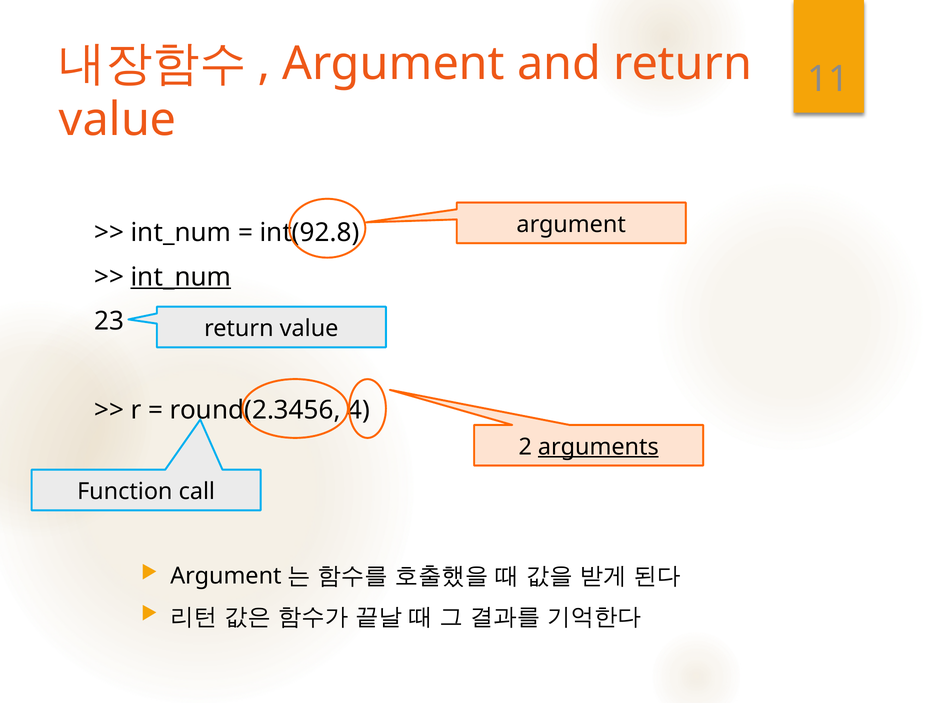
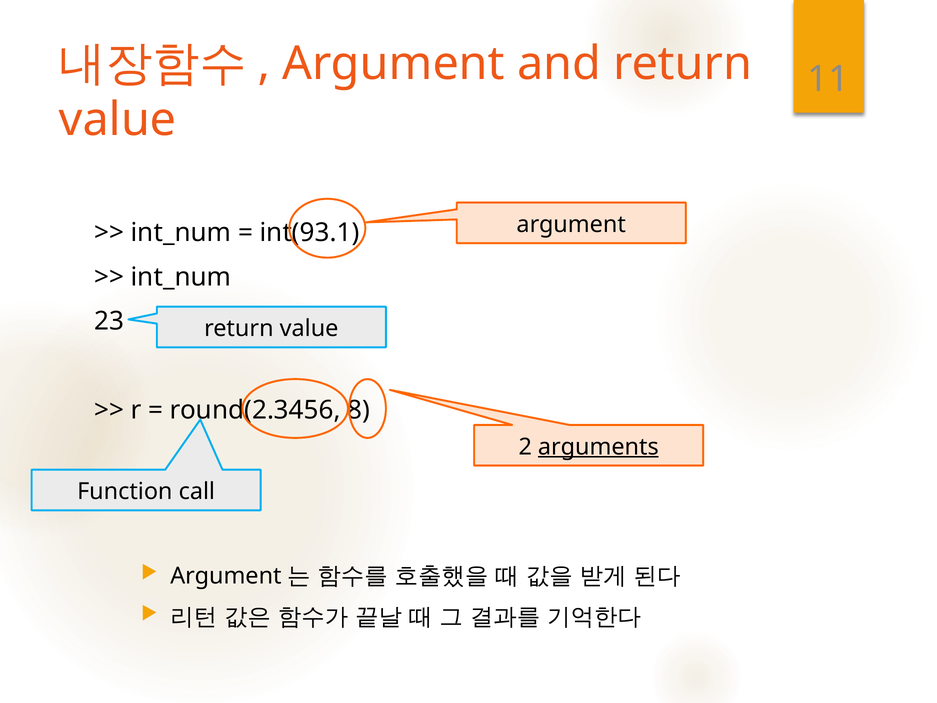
int(92.8: int(92.8 -> int(93.1
int_num at (181, 277) underline: present -> none
4: 4 -> 8
